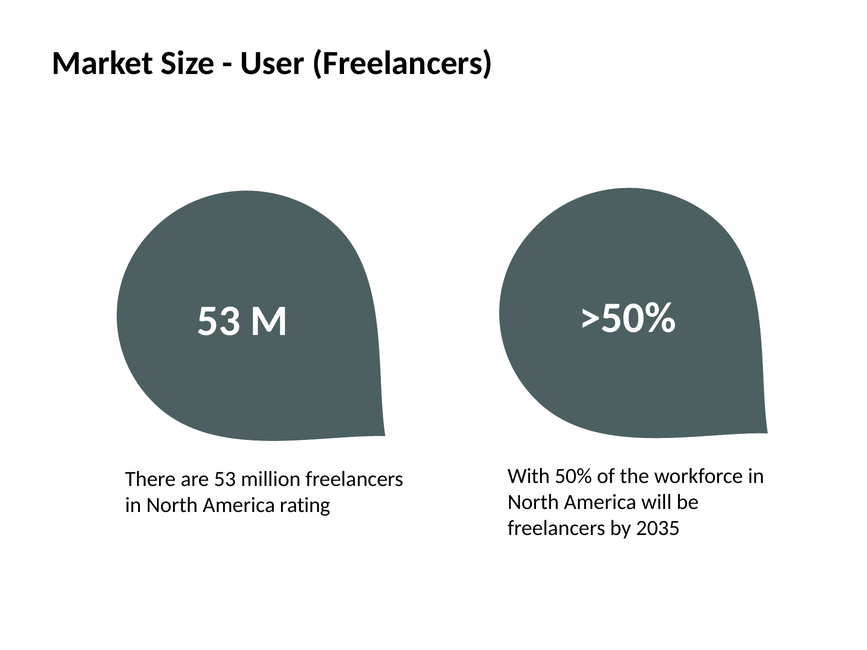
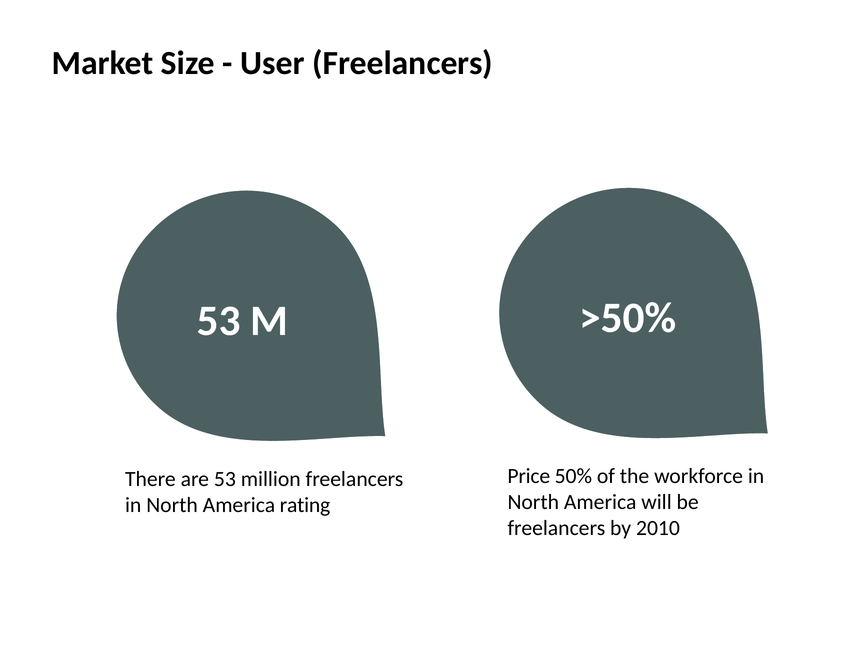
With: With -> Price
2035: 2035 -> 2010
